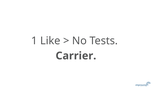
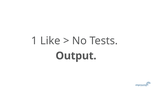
Carrier: Carrier -> Output
